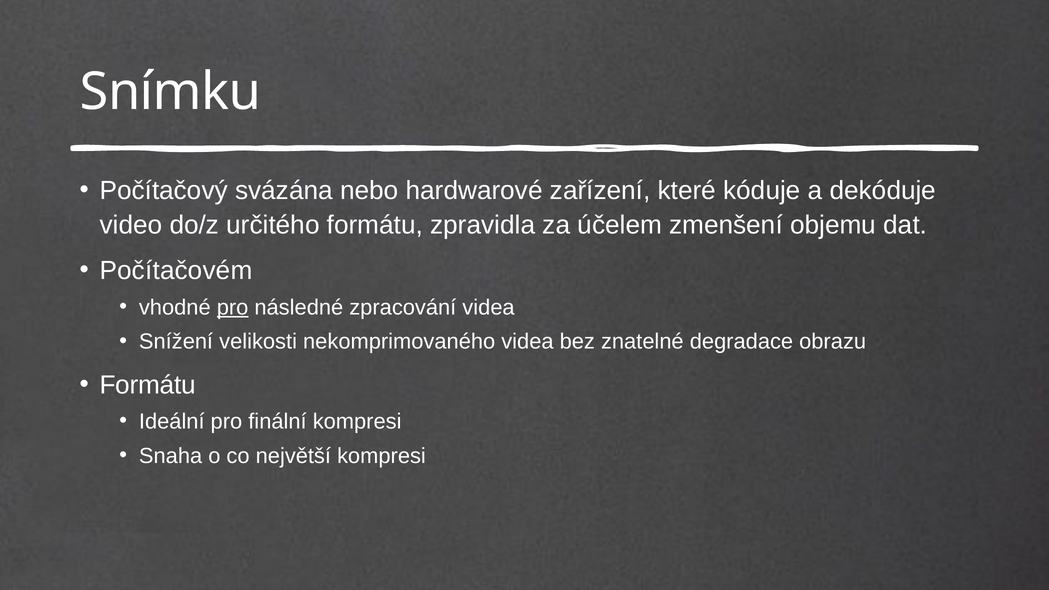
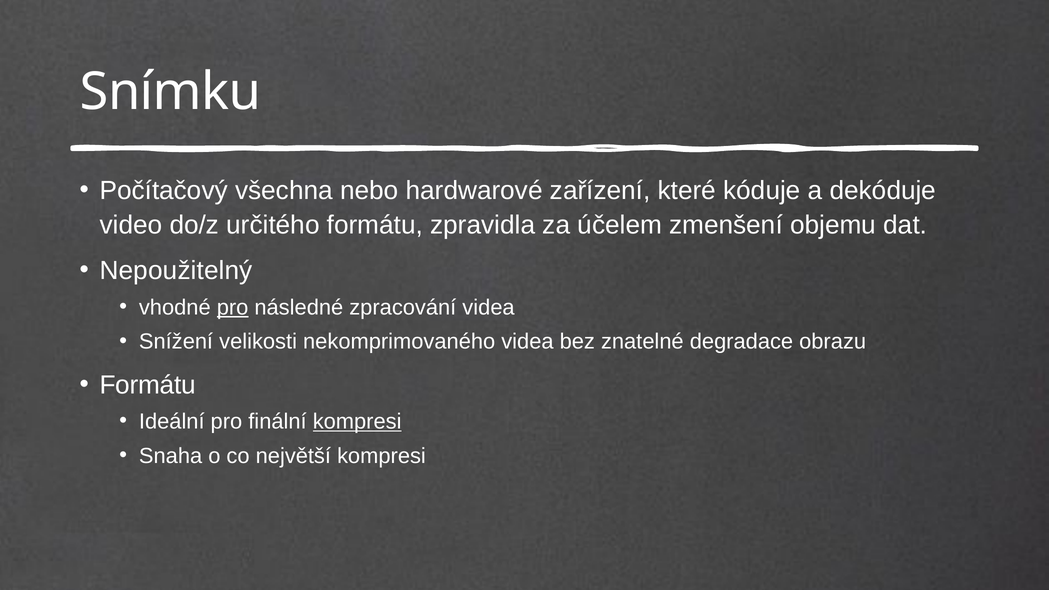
svázána: svázána -> všechna
Počítačovém: Počítačovém -> Nepoužitelný
kompresi at (357, 422) underline: none -> present
